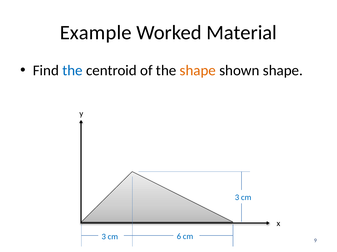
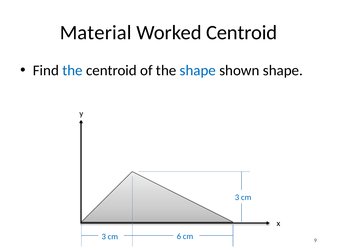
Example: Example -> Material
Worked Material: Material -> Centroid
shape at (198, 71) colour: orange -> blue
